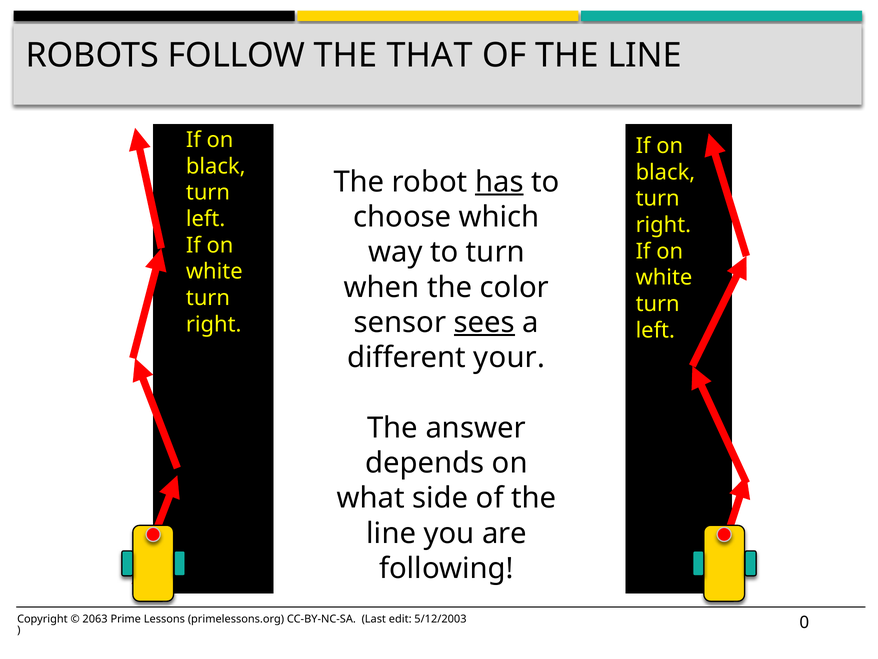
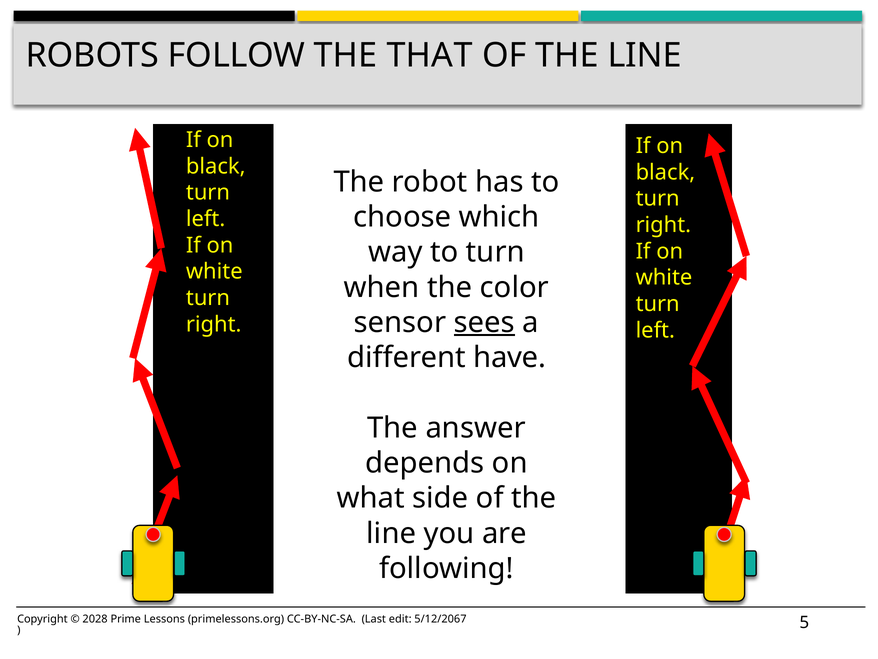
has underline: present -> none
your: your -> have
2063: 2063 -> 2028
5/12/2003: 5/12/2003 -> 5/12/2067
0: 0 -> 5
